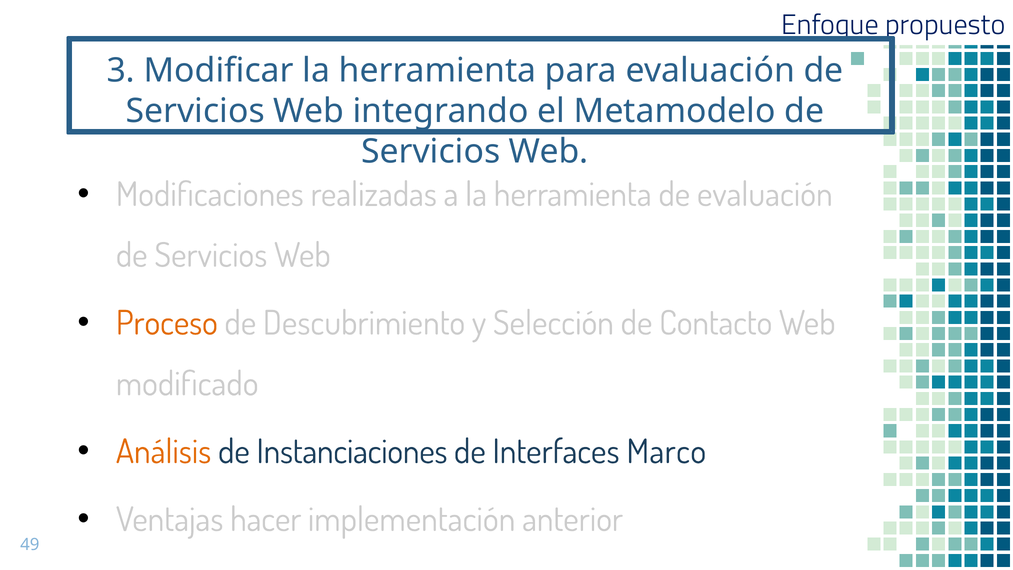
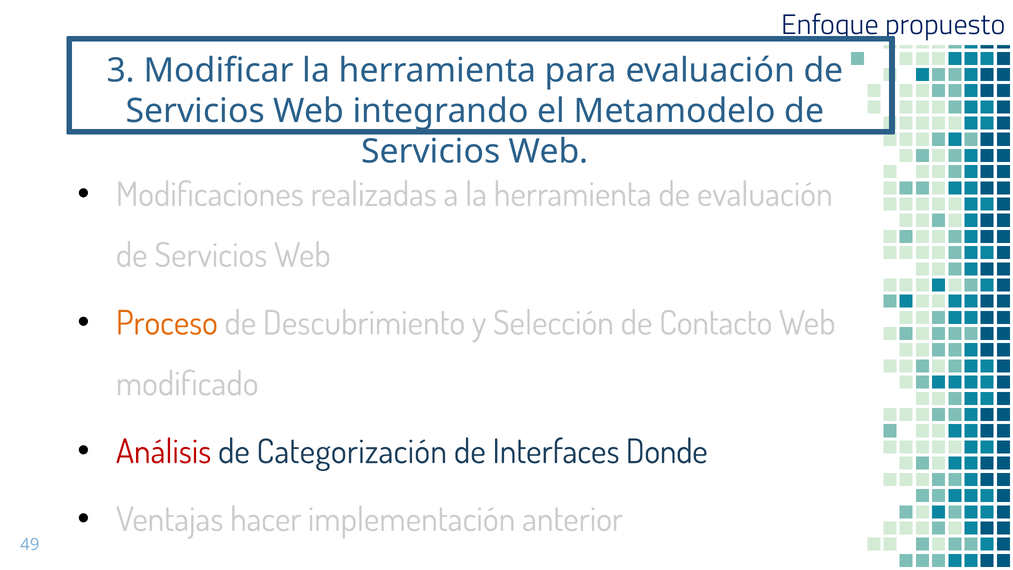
Análisis colour: orange -> red
Instanciaciones: Instanciaciones -> Categorización
Marco: Marco -> Donde
